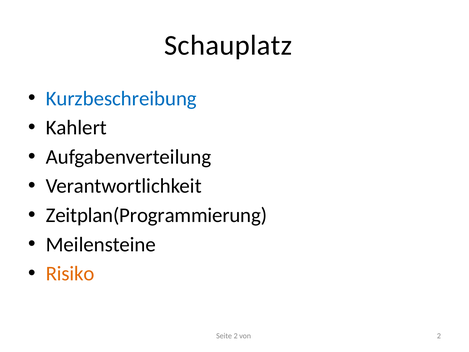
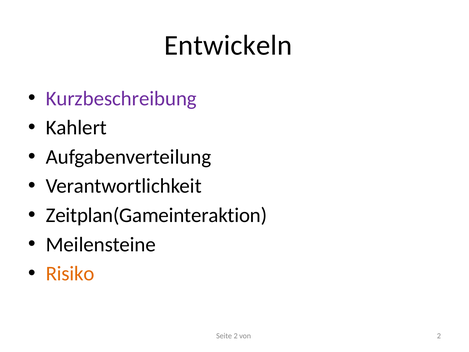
Schauplatz: Schauplatz -> Entwickeln
Kurzbeschreibung colour: blue -> purple
Zeitplan(Programmierung: Zeitplan(Programmierung -> Zeitplan(Gameinteraktion
